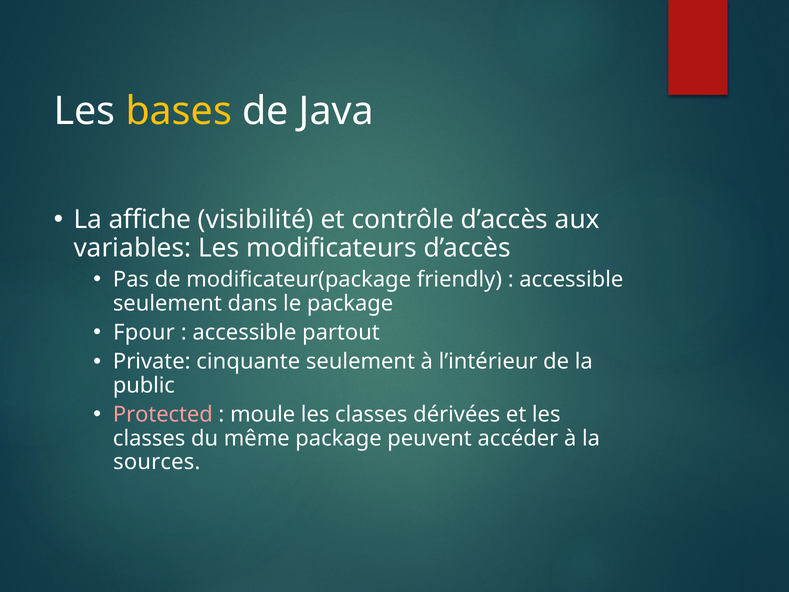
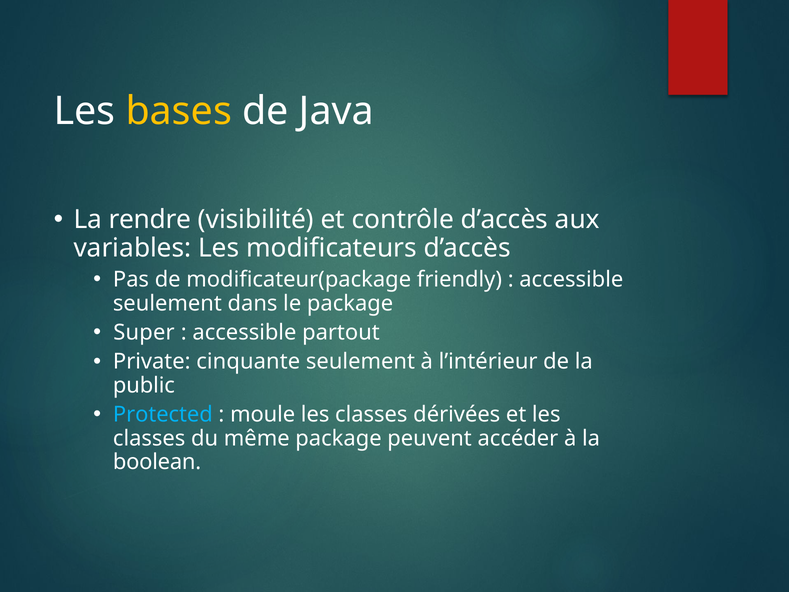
affiche: affiche -> rendre
Fpour: Fpour -> Super
Protected colour: pink -> light blue
sources: sources -> boolean
